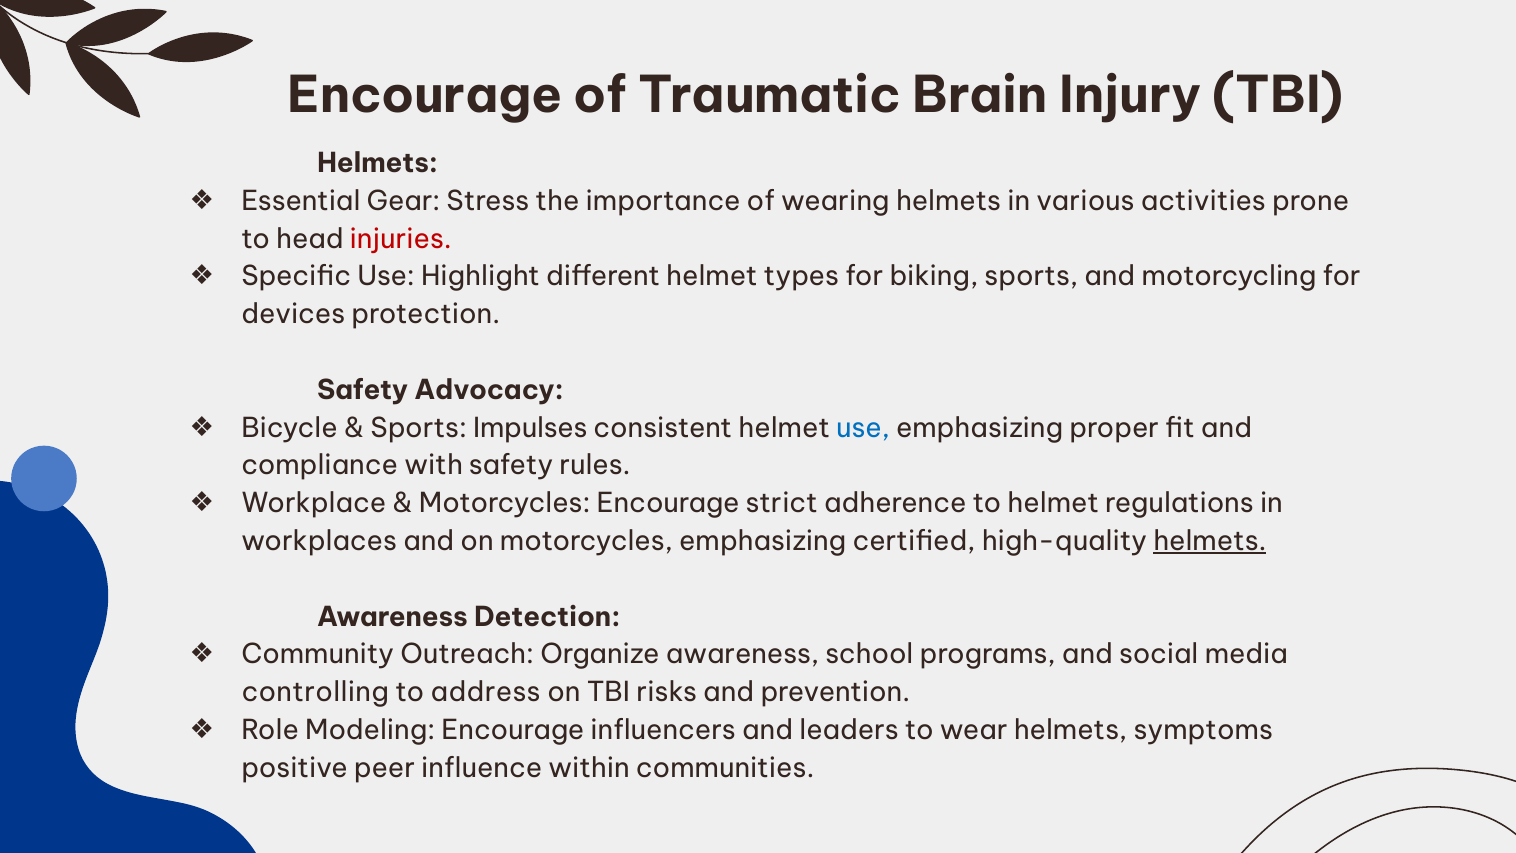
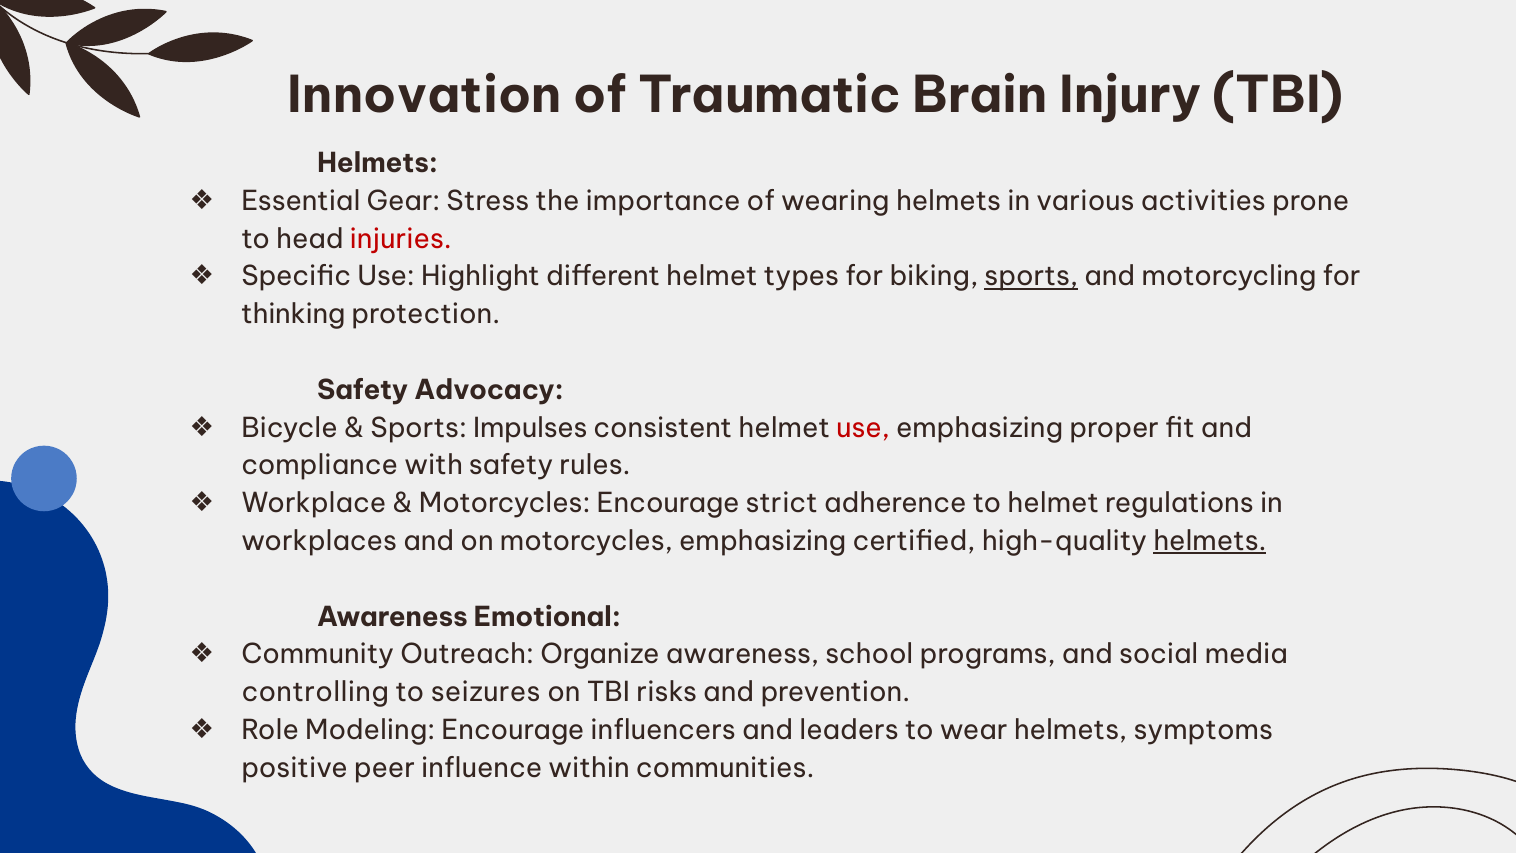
Encourage at (425, 96): Encourage -> Innovation
sports at (1031, 277) underline: none -> present
devices: devices -> thinking
use at (863, 428) colour: blue -> red
Detection: Detection -> Emotional
address: address -> seizures
